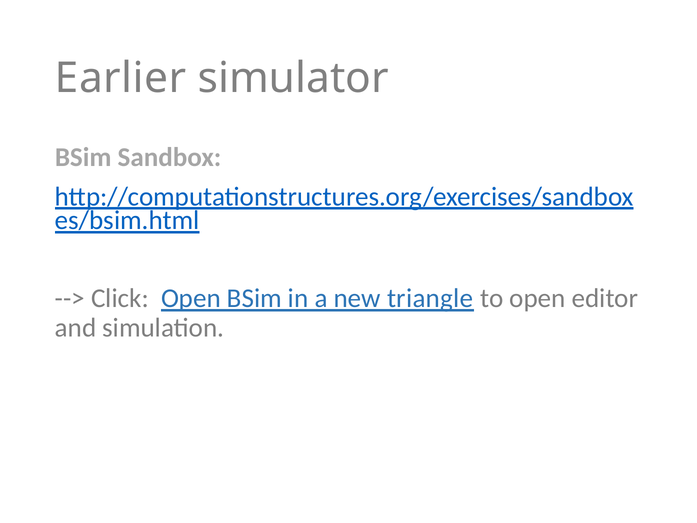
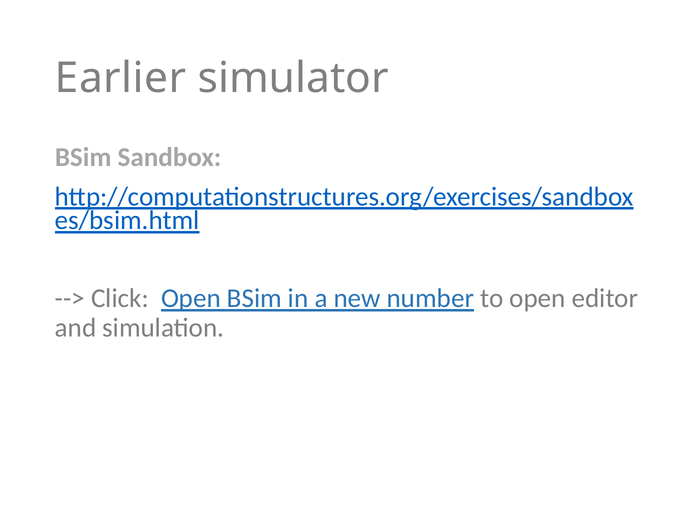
triangle: triangle -> number
